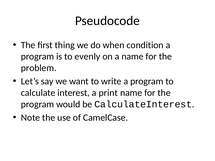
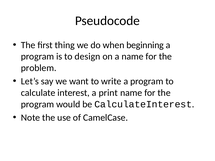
condition: condition -> beginning
evenly: evenly -> design
